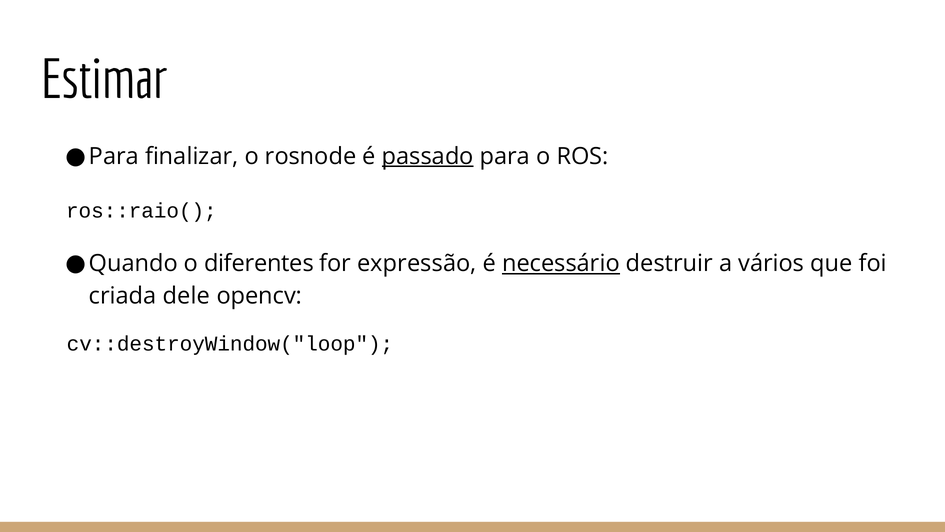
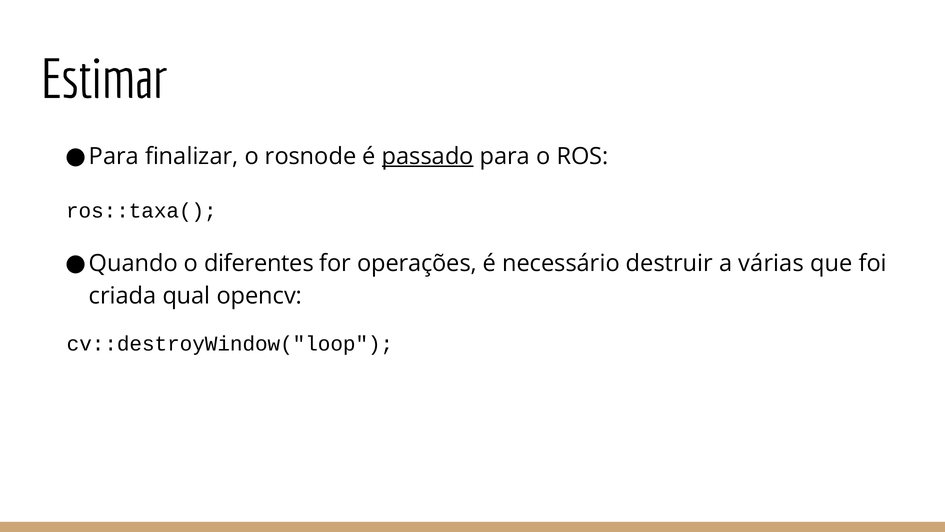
ros::raio(: ros::raio( -> ros::taxa(
expressão: expressão -> operações
necessário underline: present -> none
vários: vários -> várias
dele: dele -> qual
